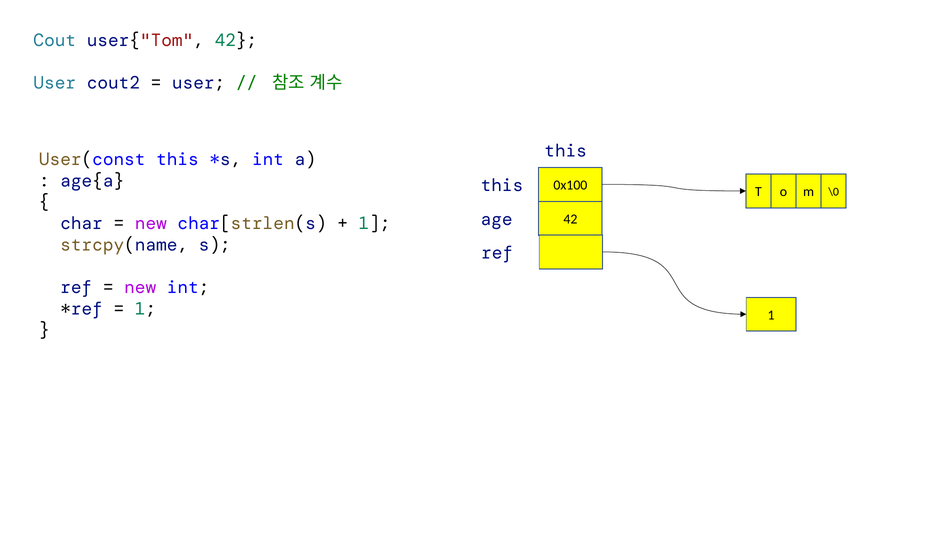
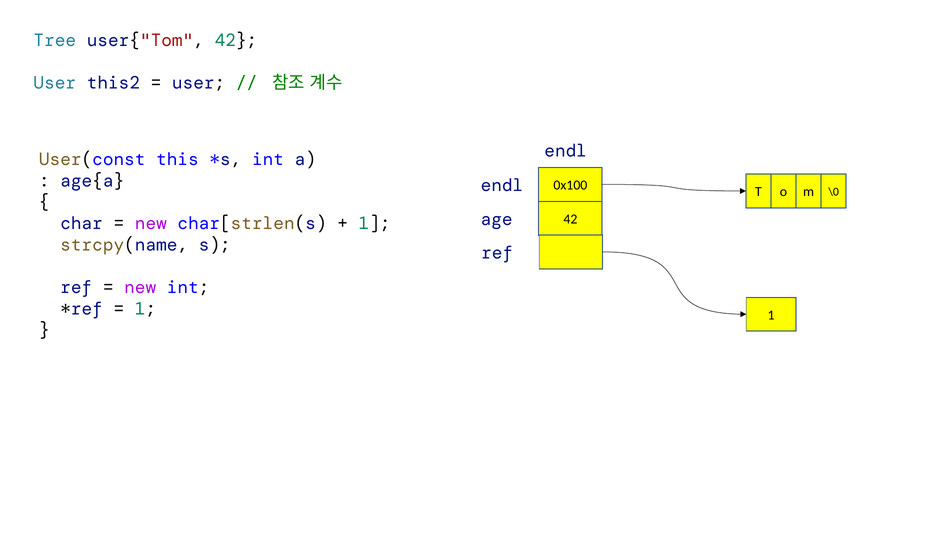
Cout: Cout -> Tree
cout2: cout2 -> this2
this at (566, 151): this -> endl
this at (502, 185): this -> endl
